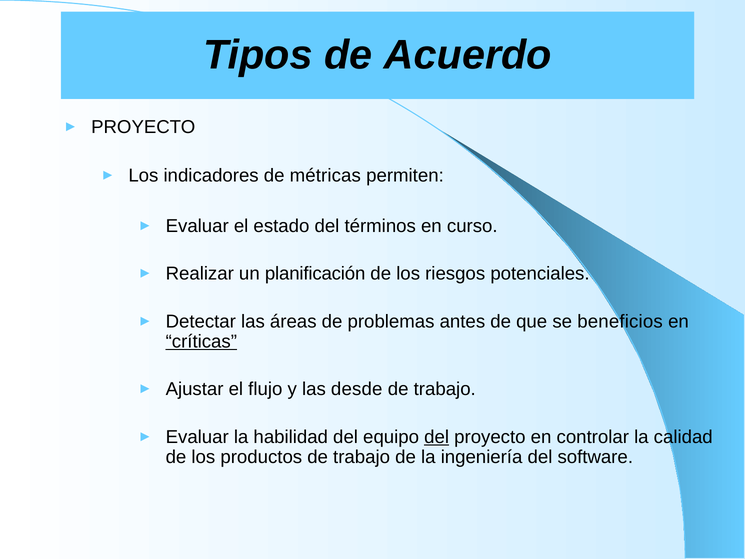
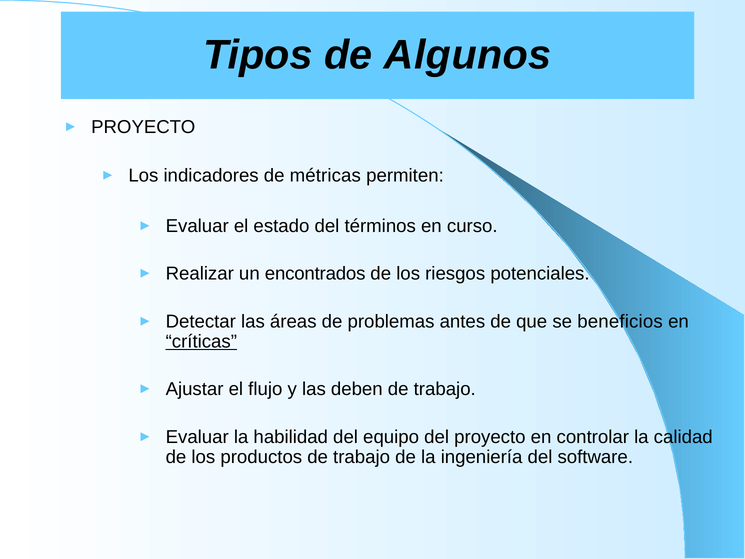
Acuerdo: Acuerdo -> Algunos
planificación: planificación -> encontrados
desde: desde -> deben
del at (437, 437) underline: present -> none
